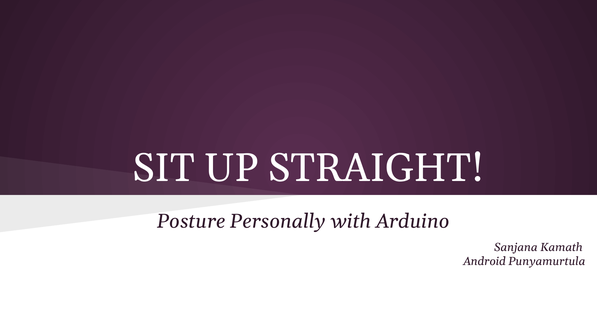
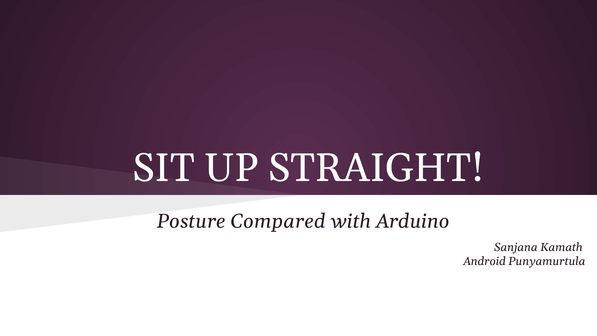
Personally: Personally -> Compared
